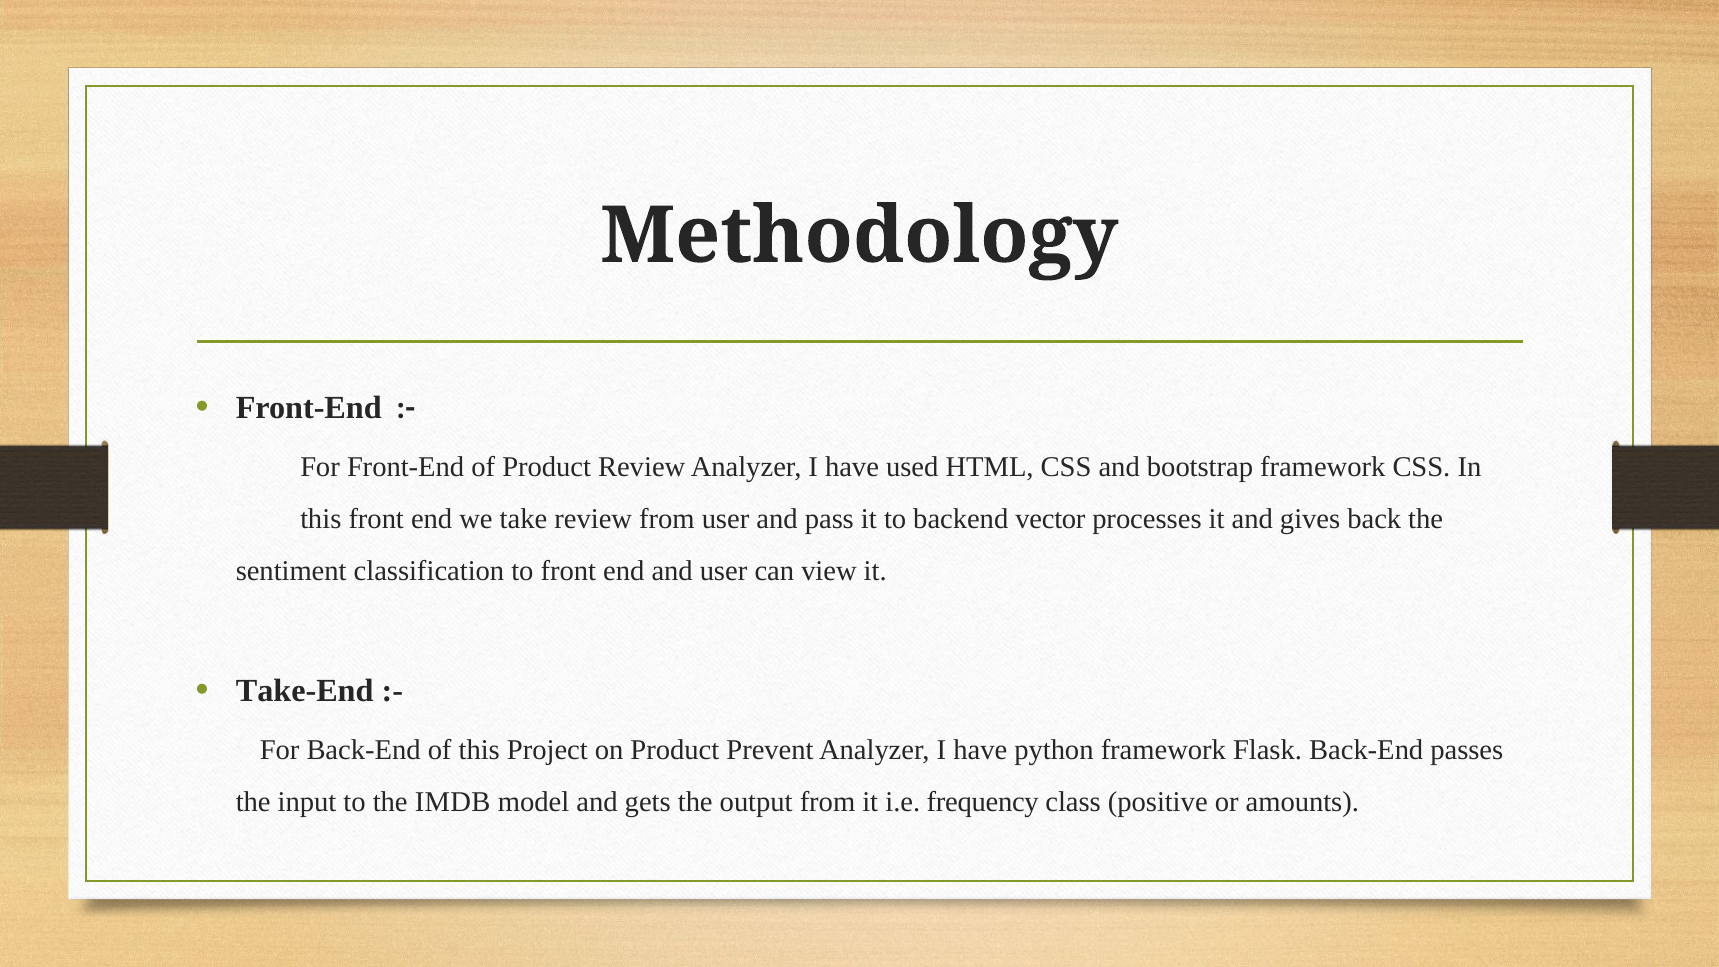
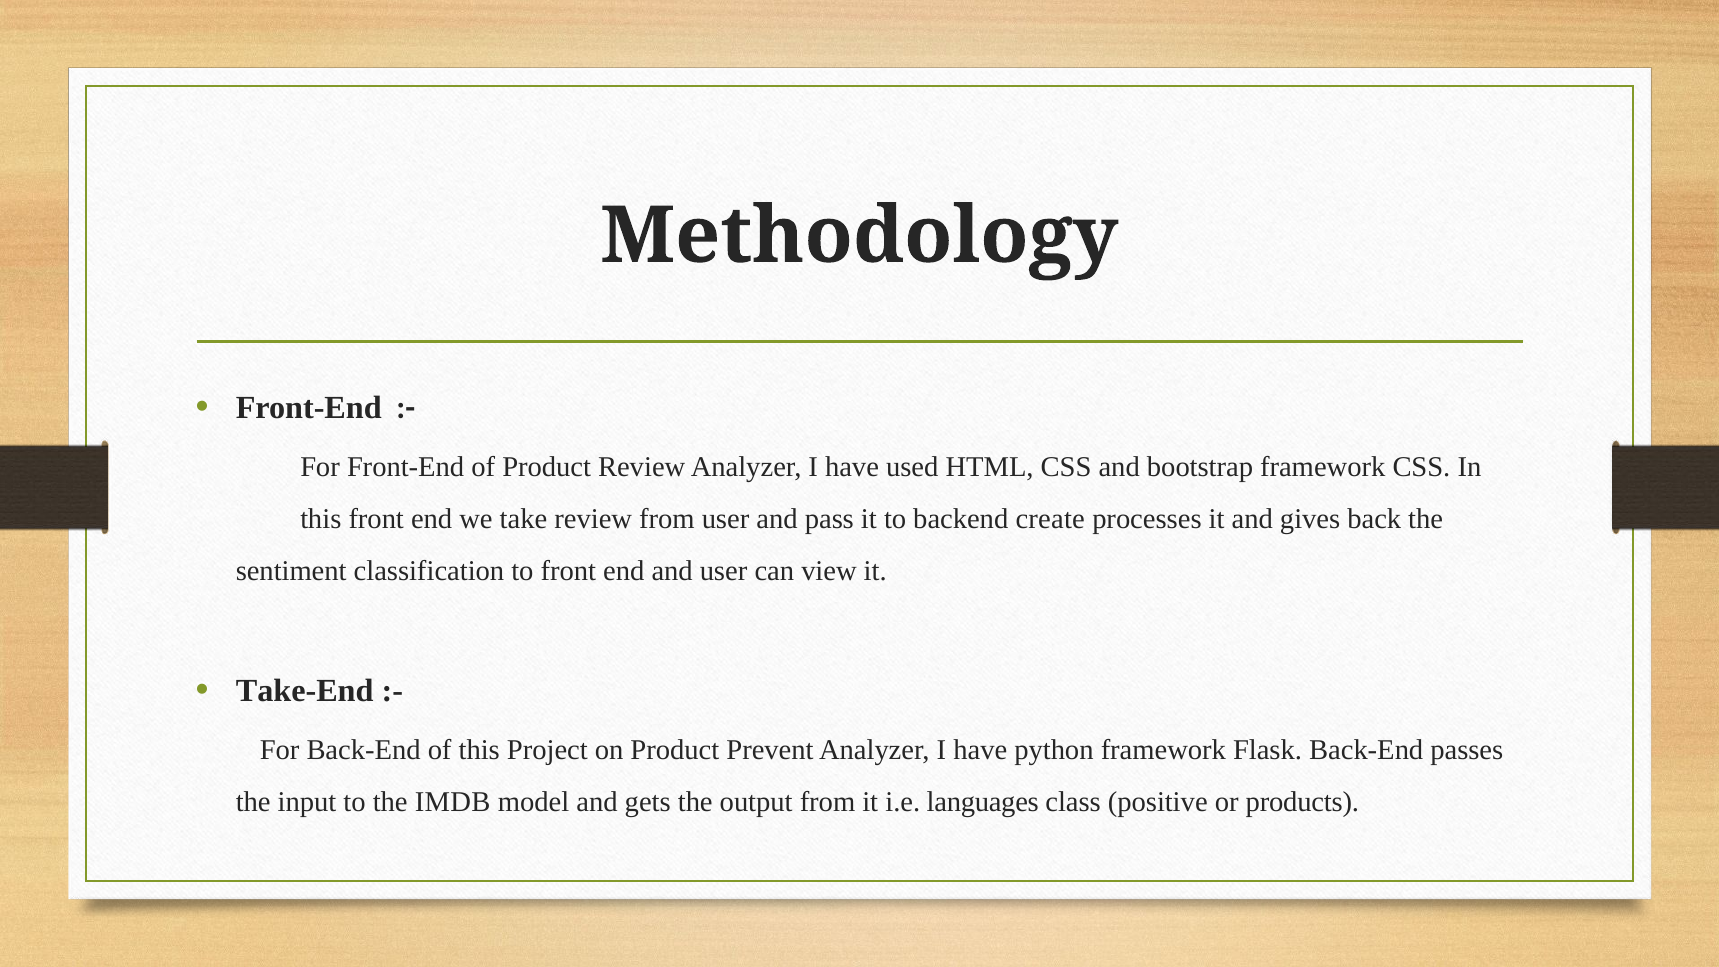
vector: vector -> create
frequency: frequency -> languages
amounts: amounts -> products
